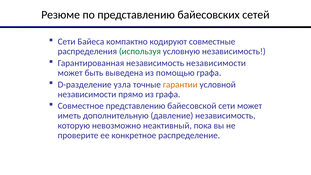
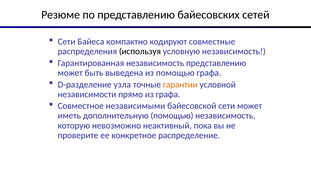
используя colour: green -> black
независимость независимости: независимости -> представлению
Совместное представлению: представлению -> независимыми
дополнительную давление: давление -> помощью
